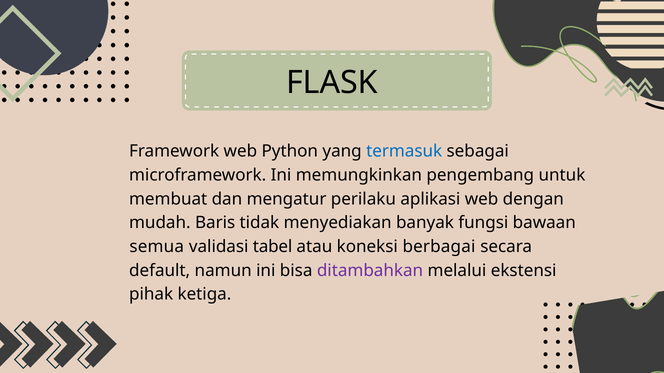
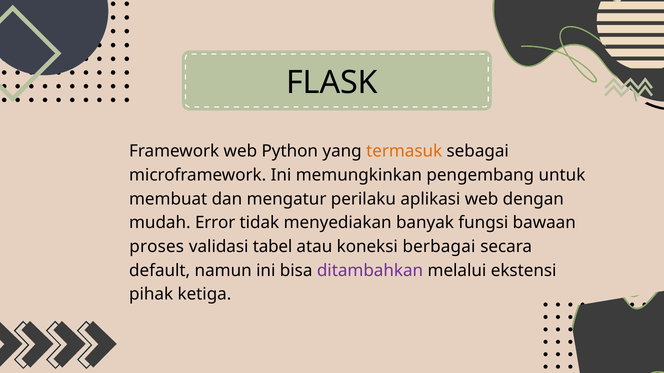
termasuk colour: blue -> orange
Baris: Baris -> Error
semua: semua -> proses
